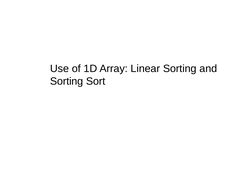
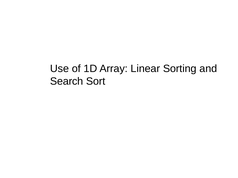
Sorting at (67, 81): Sorting -> Search
